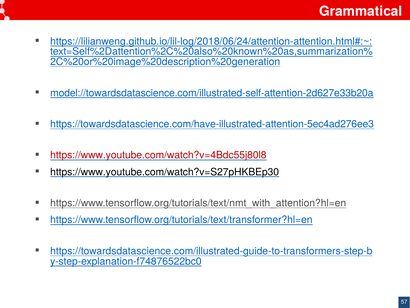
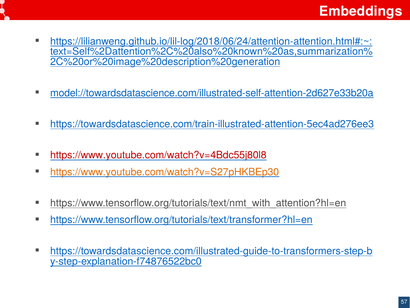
Grammatical: Grammatical -> Embeddings
https://towardsdatascience.com/have-illustrated-attention-5ec4ad276ee3: https://towardsdatascience.com/have-illustrated-attention-5ec4ad276ee3 -> https://towardsdatascience.com/train-illustrated-attention-5ec4ad276ee3
https://www.youtube.com/watch?v=S27pHKBEp30 colour: black -> orange
